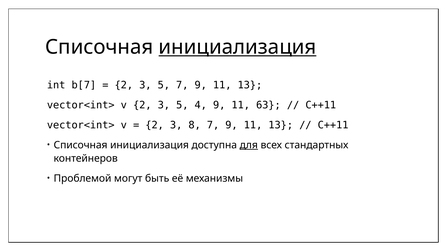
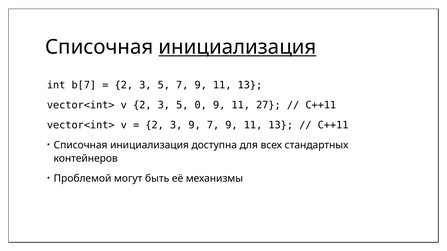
4: 4 -> 0
63: 63 -> 27
3 8: 8 -> 9
для underline: present -> none
